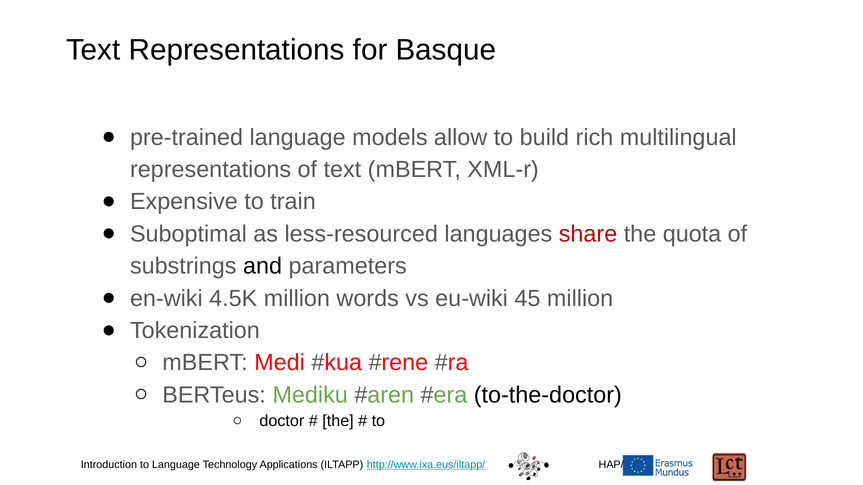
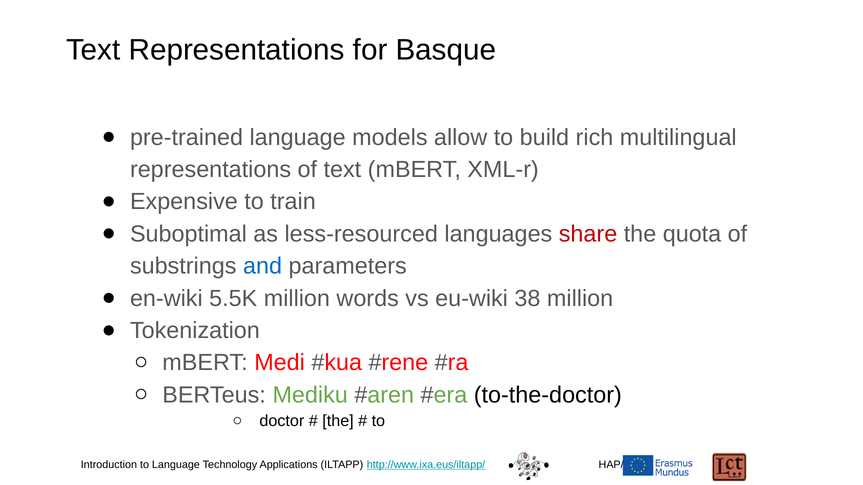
and colour: black -> blue
4.5K: 4.5K -> 5.5K
45: 45 -> 38
